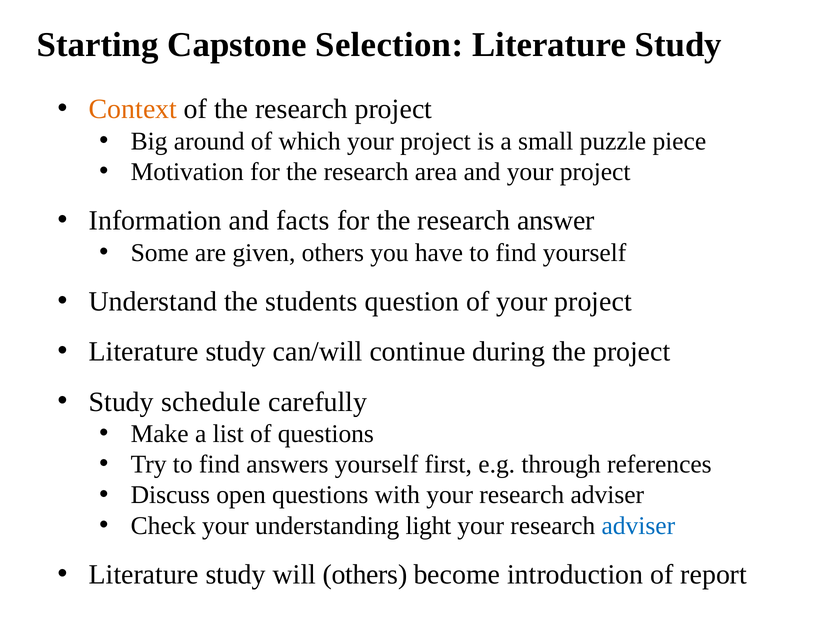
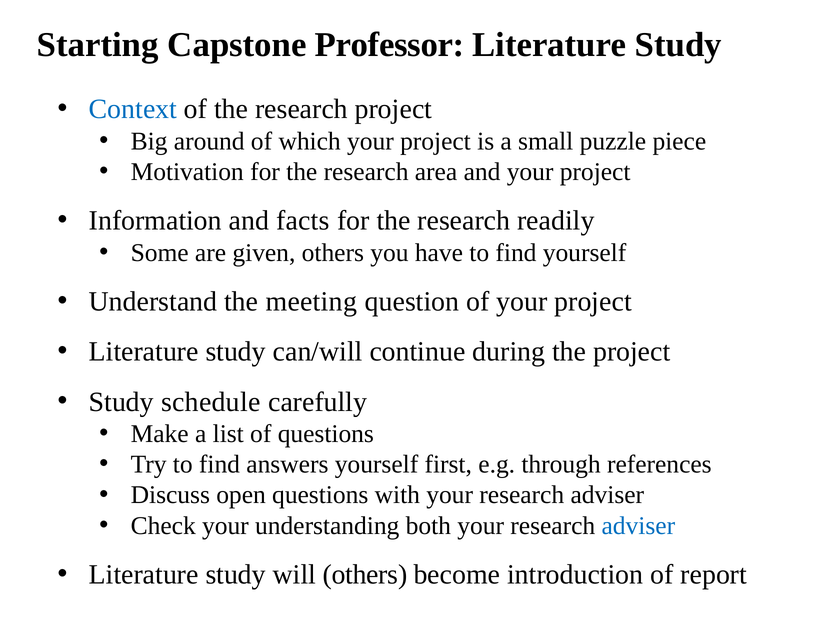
Selection: Selection -> Professor
Context colour: orange -> blue
answer: answer -> readily
students: students -> meeting
light: light -> both
